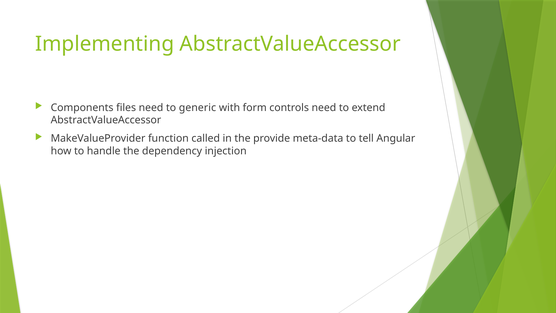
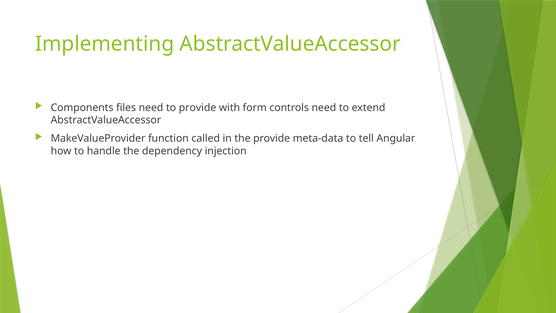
to generic: generic -> provide
